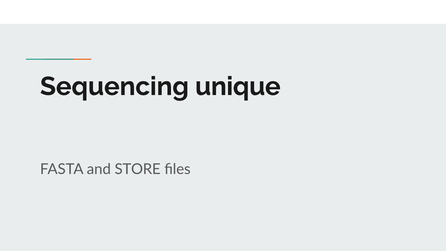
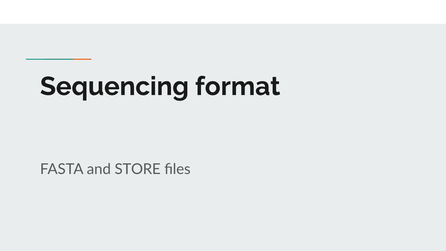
unique: unique -> format
